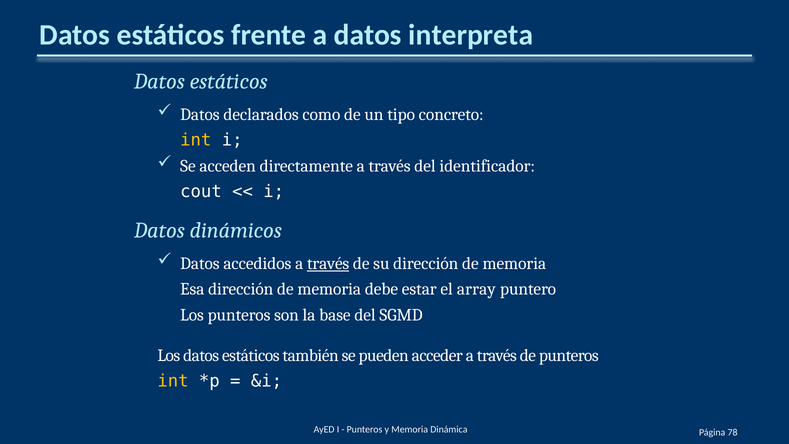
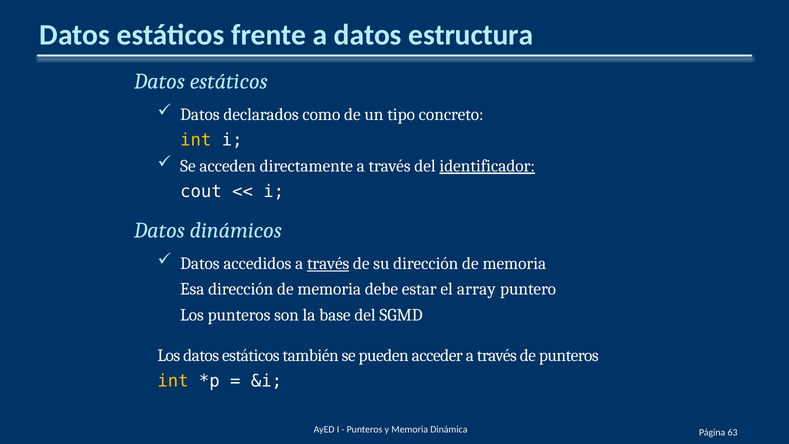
interpreta: interpreta -> estructura
identificador underline: none -> present
78: 78 -> 63
